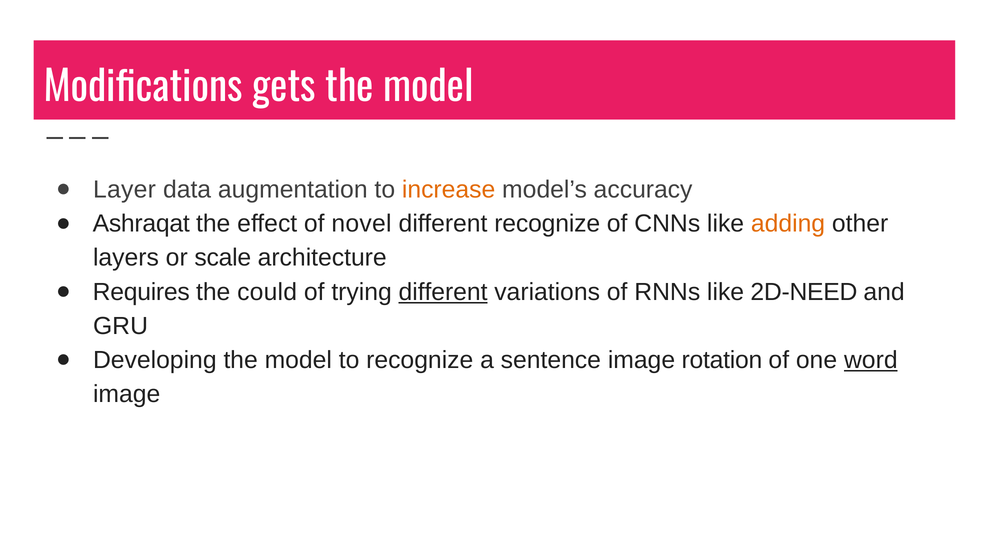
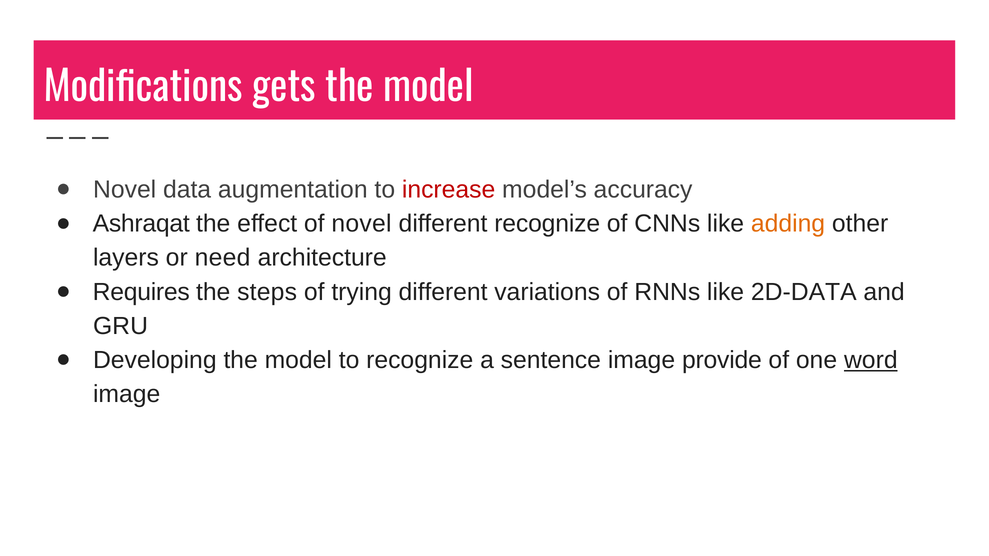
Layer at (125, 190): Layer -> Novel
increase colour: orange -> red
scale: scale -> need
could: could -> steps
different at (443, 292) underline: present -> none
2D-NEED: 2D-NEED -> 2D-DATA
rotation: rotation -> provide
